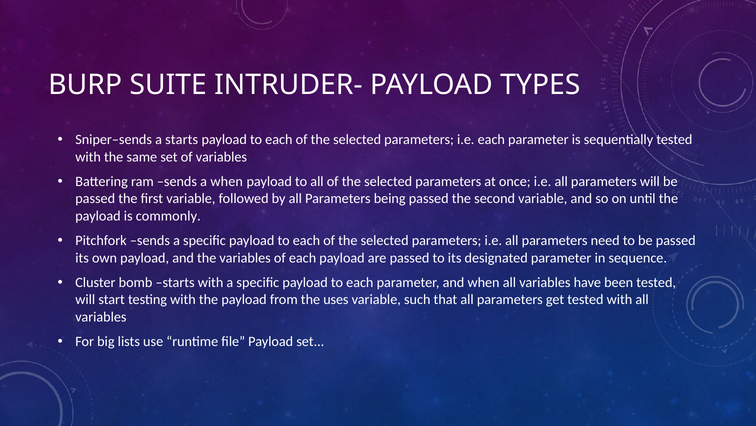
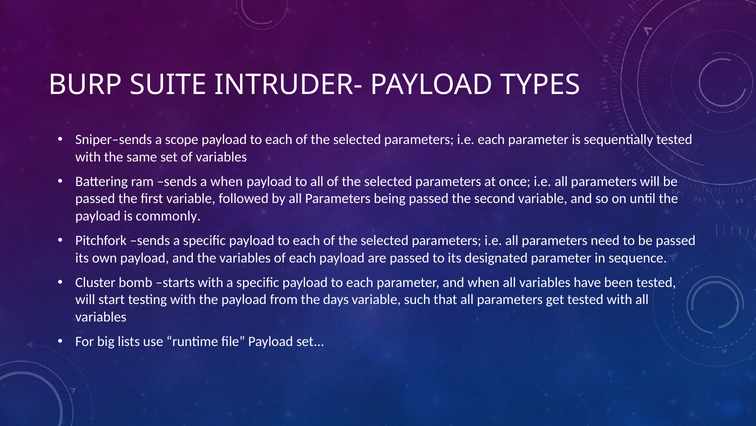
a starts: starts -> scope
uses: uses -> days
